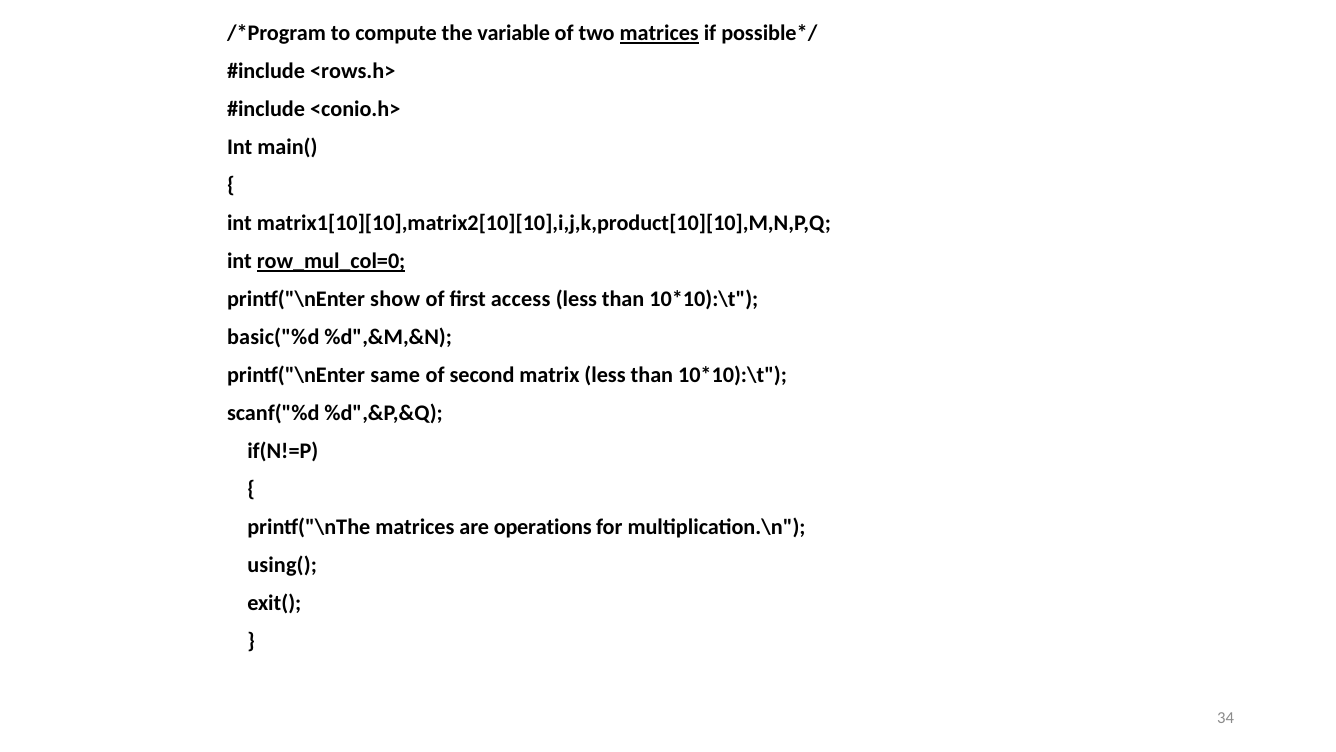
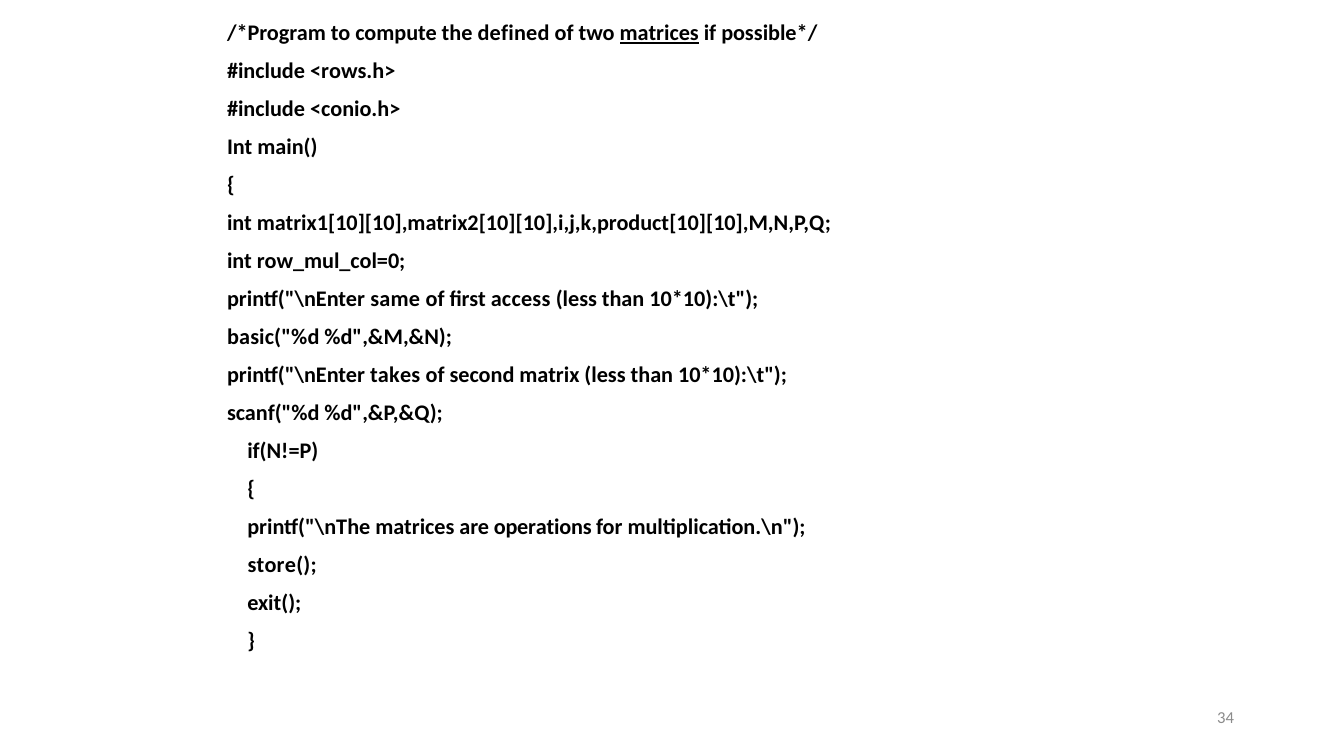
variable: variable -> defined
row_mul_col=0 underline: present -> none
show: show -> same
same: same -> takes
using(: using( -> store(
